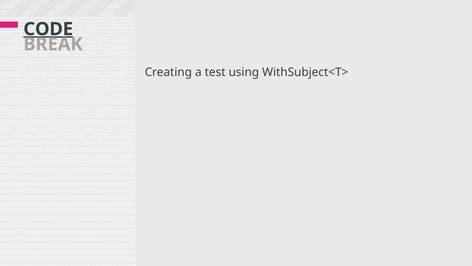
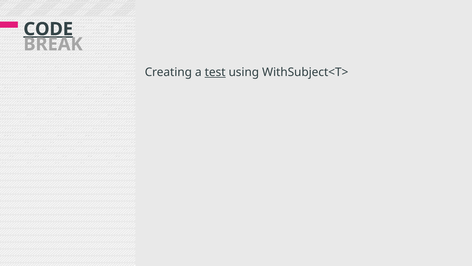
test underline: none -> present
